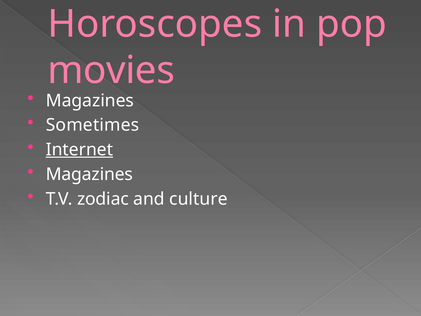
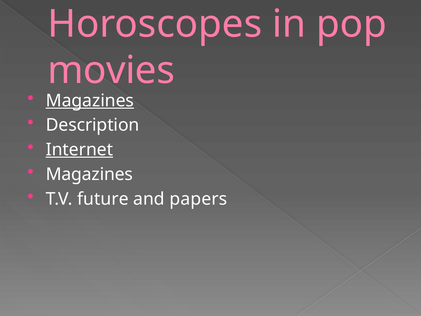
Magazines at (90, 101) underline: none -> present
Sometimes: Sometimes -> Description
zodiac: zodiac -> future
culture: culture -> papers
